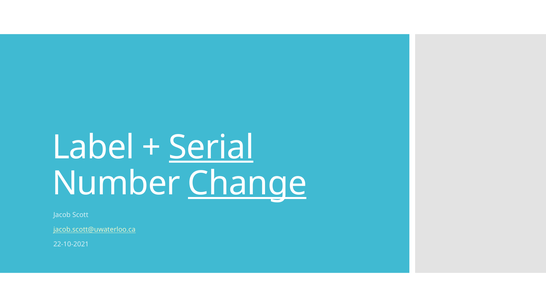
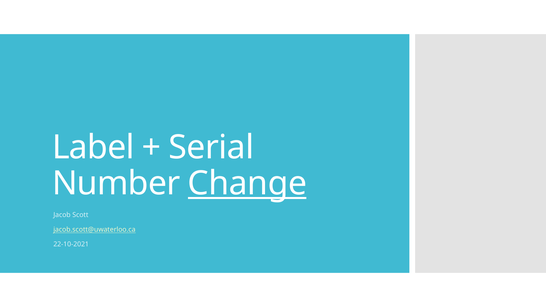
Serial underline: present -> none
